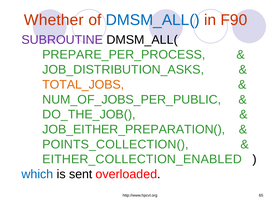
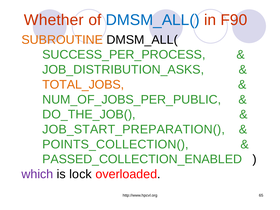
SUBROUTINE colour: purple -> orange
PREPARE_PER_PROCESS: PREPARE_PER_PROCESS -> SUCCESS_PER_PROCESS
JOB_EITHER_PREPARATION(: JOB_EITHER_PREPARATION( -> JOB_START_PREPARATION(
EITHER_COLLECTION_ENABLED: EITHER_COLLECTION_ENABLED -> PASSED_COLLECTION_ENABLED
which colour: blue -> purple
sent: sent -> lock
